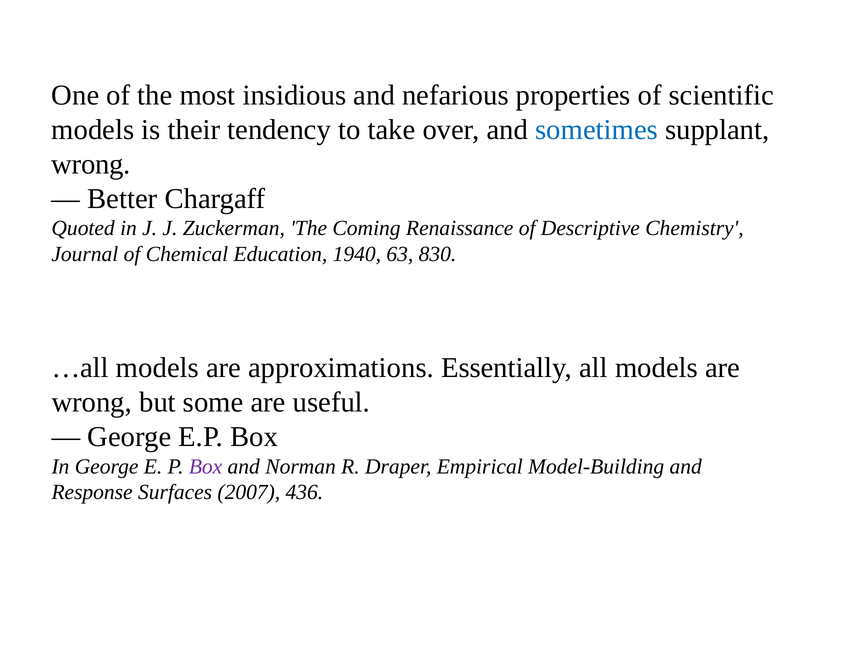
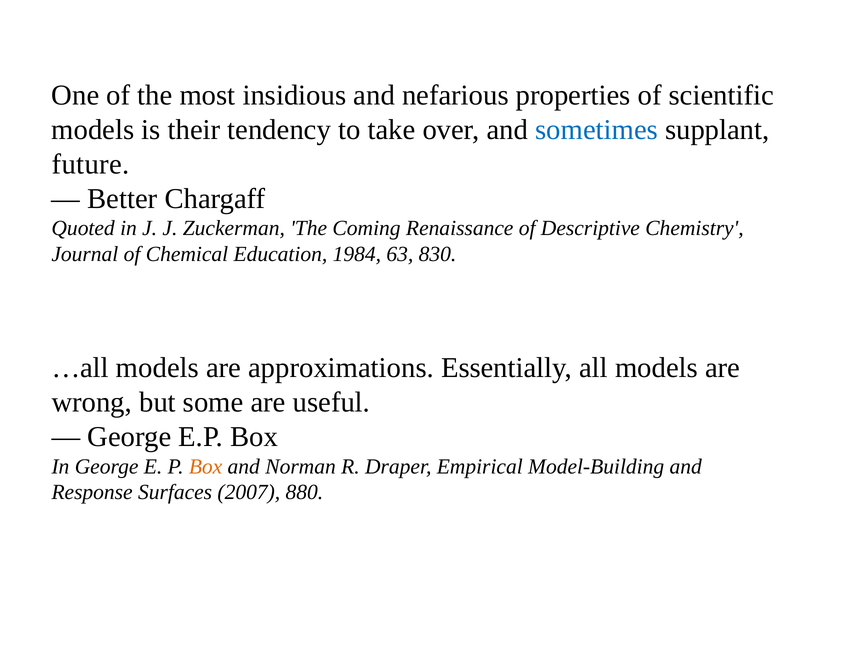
wrong at (91, 164): wrong -> future
1940: 1940 -> 1984
Box at (206, 466) colour: purple -> orange
436: 436 -> 880
